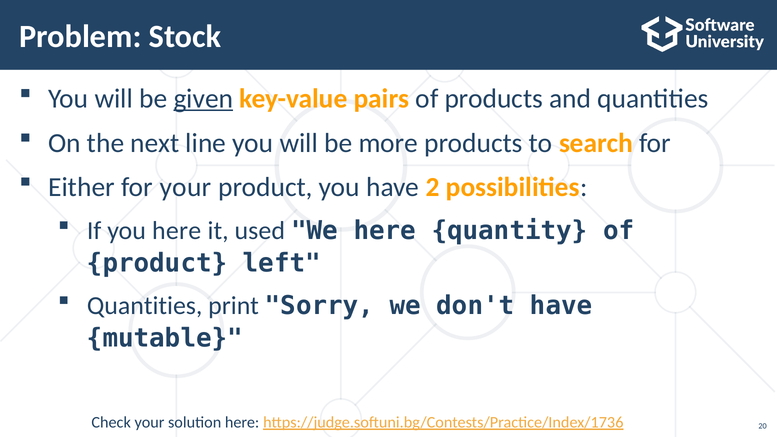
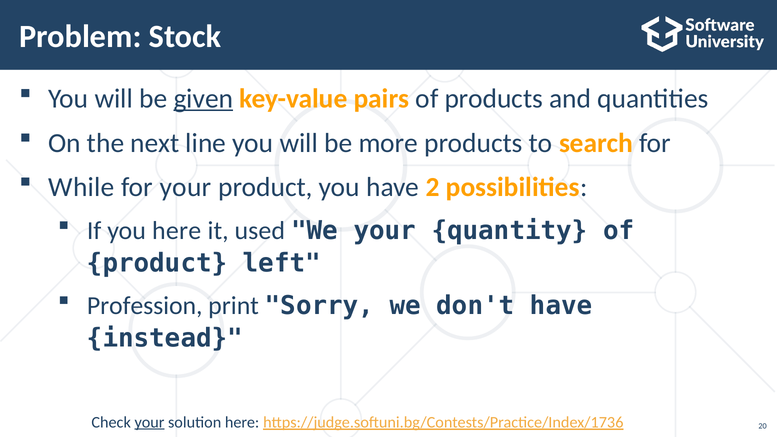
Either: Either -> While
We here: here -> your
Quantities at (145, 306): Quantities -> Profession
mutable: mutable -> instead
your at (149, 422) underline: none -> present
